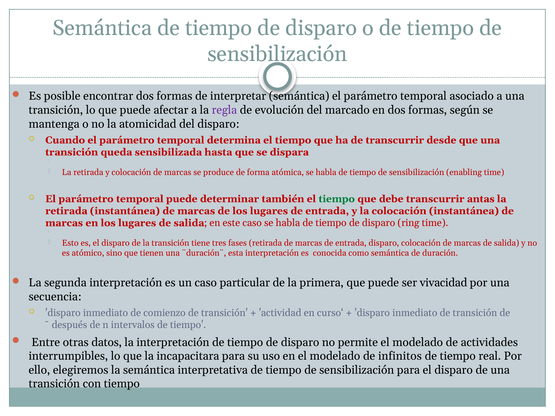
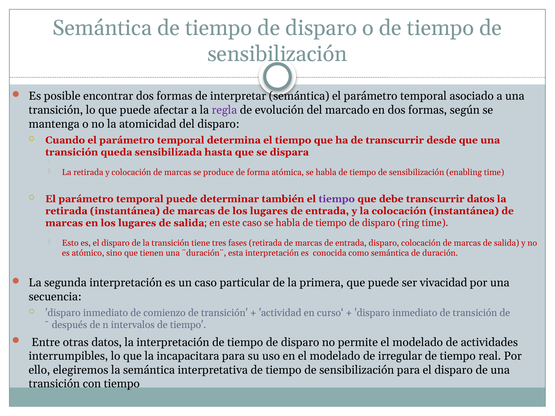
tiempo at (337, 199) colour: green -> purple
transcurrir antas: antas -> datos
infinitos: infinitos -> irregular
